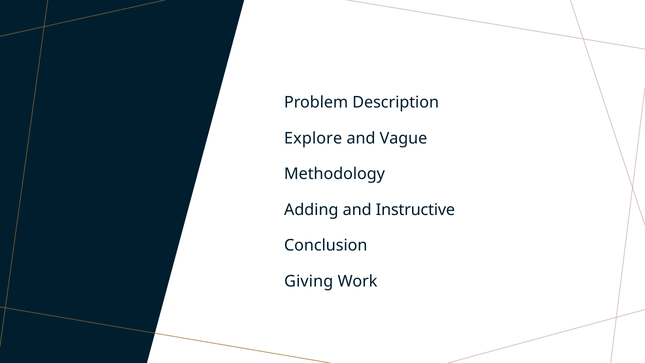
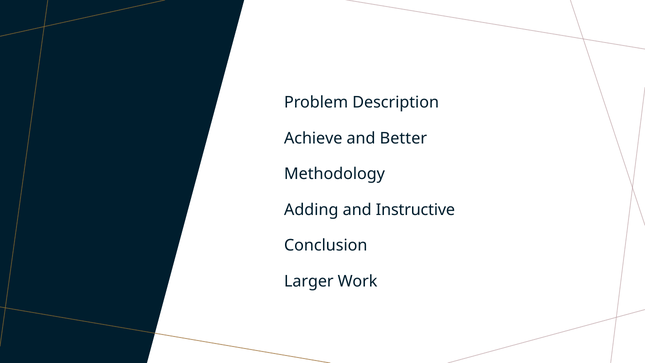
Explore: Explore -> Achieve
Vague: Vague -> Better
Giving: Giving -> Larger
